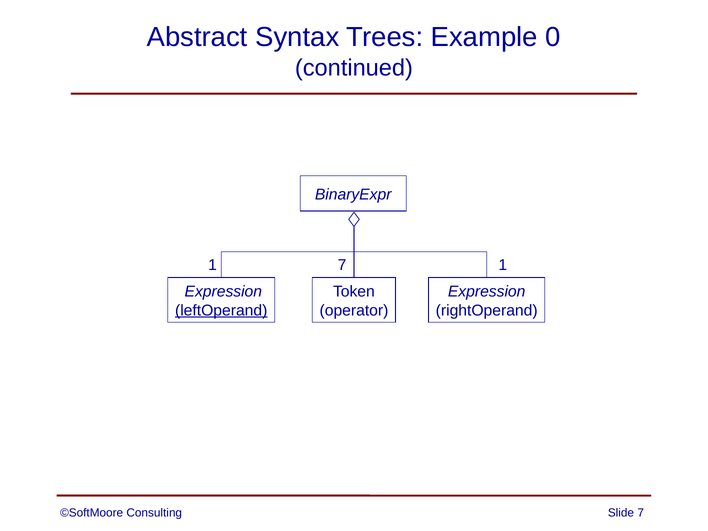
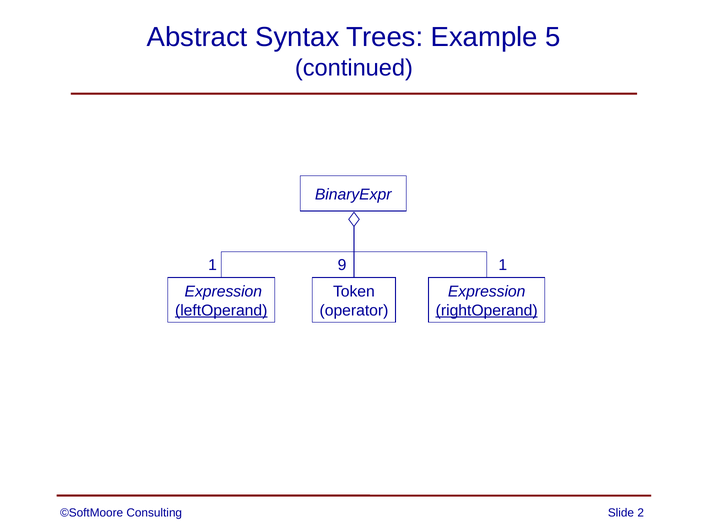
0: 0 -> 5
1 7: 7 -> 9
rightOperand underline: none -> present
Slide 7: 7 -> 2
